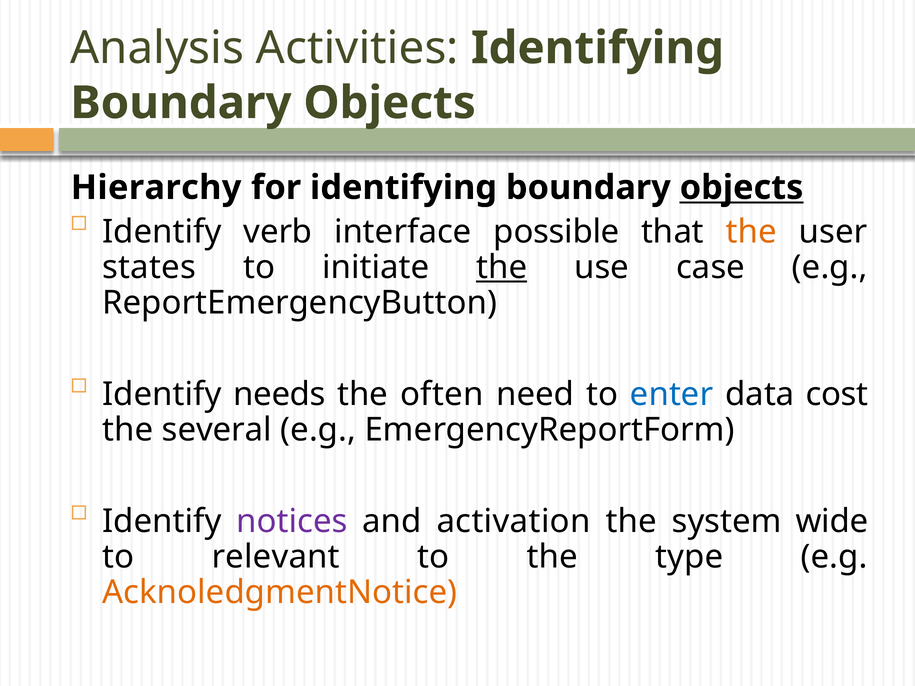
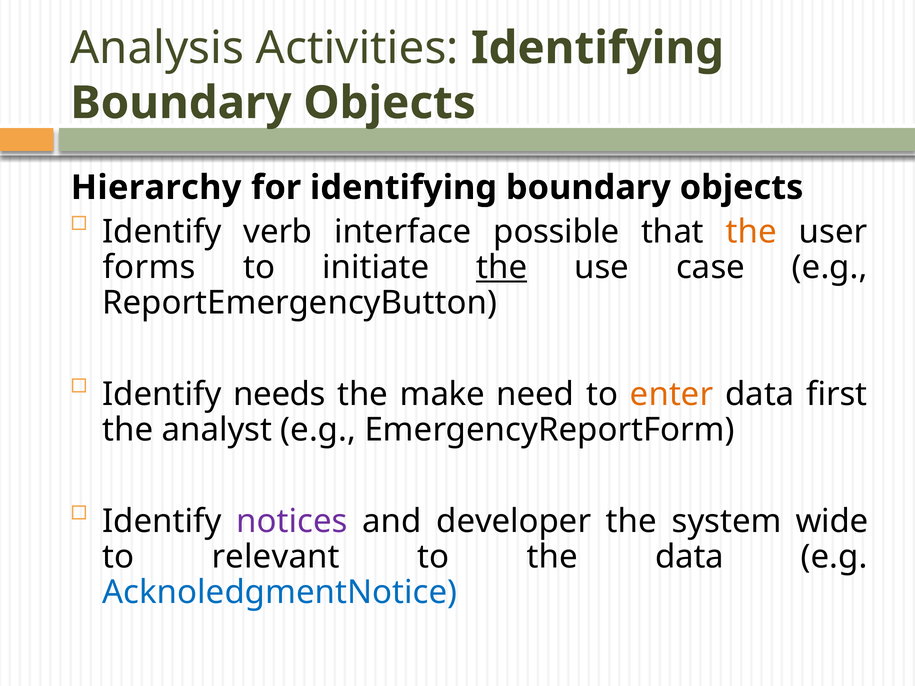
objects at (742, 188) underline: present -> none
states: states -> forms
often: often -> make
enter colour: blue -> orange
cost: cost -> first
several: several -> analyst
activation: activation -> developer
the type: type -> data
AcknoledgmentNotice colour: orange -> blue
